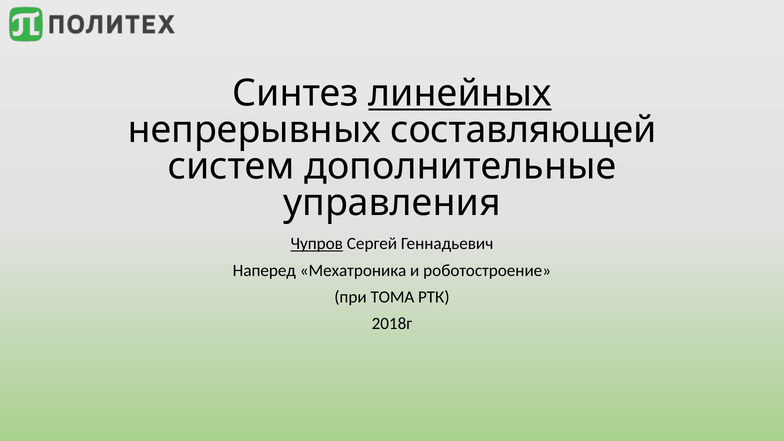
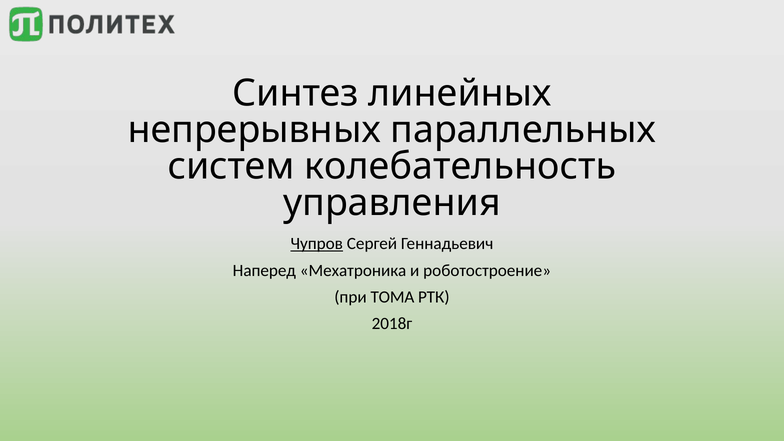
линейных underline: present -> none
составляющей: составляющей -> параллельных
дополнительные: дополнительные -> колебательность
